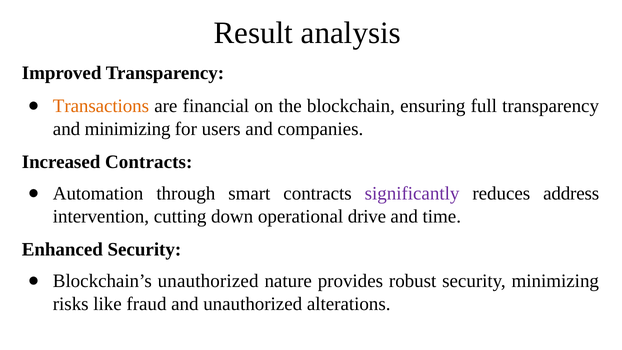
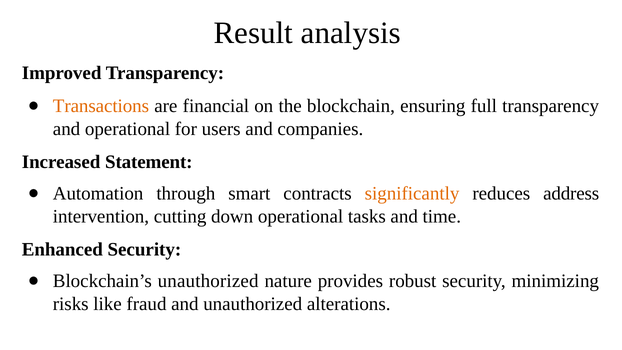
and minimizing: minimizing -> operational
Increased Contracts: Contracts -> Statement
significantly colour: purple -> orange
drive: drive -> tasks
